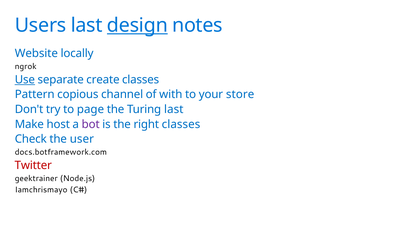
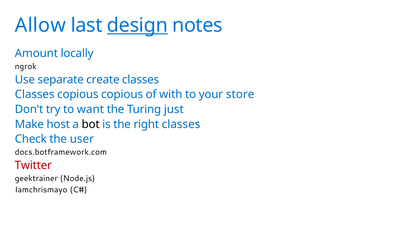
Users: Users -> Allow
Website: Website -> Amount
Use underline: present -> none
Pattern at (35, 95): Pattern -> Classes
copious channel: channel -> copious
page: page -> want
Turing last: last -> just
bot colour: purple -> black
